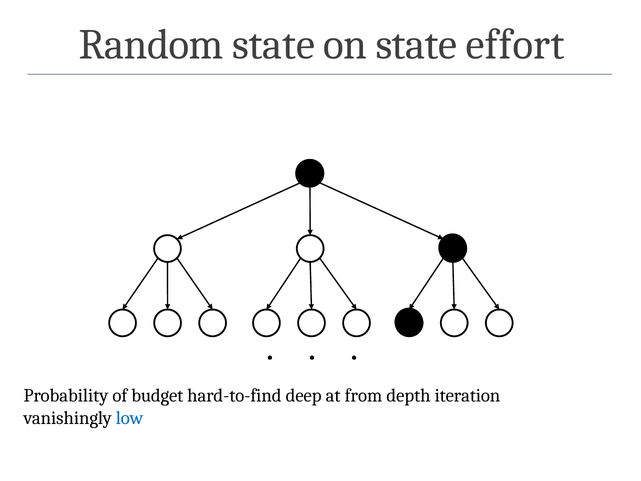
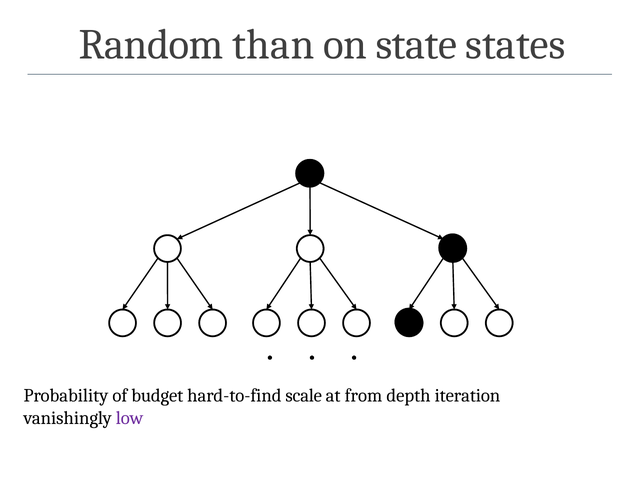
Random state: state -> than
effort: effort -> states
deep: deep -> scale
low colour: blue -> purple
